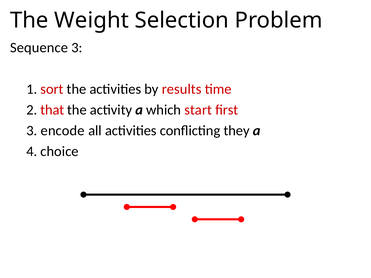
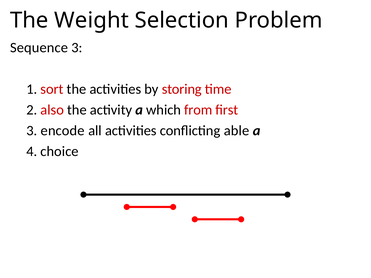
results: results -> storing
that: that -> also
start: start -> from
they: they -> able
